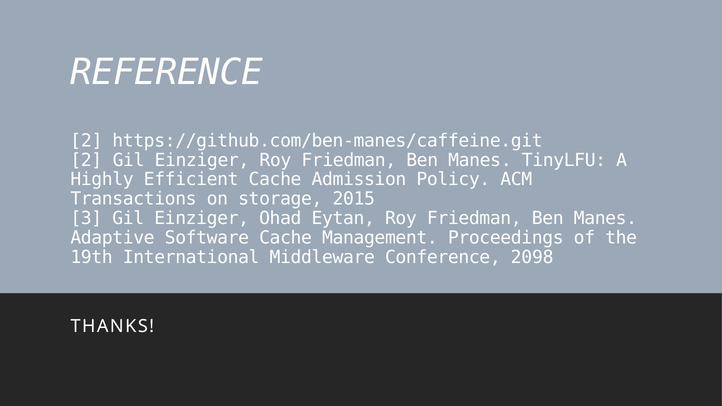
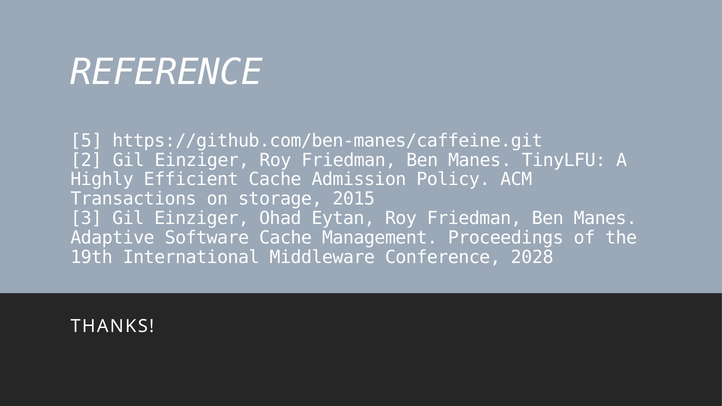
2 at (86, 141): 2 -> 5
2098: 2098 -> 2028
